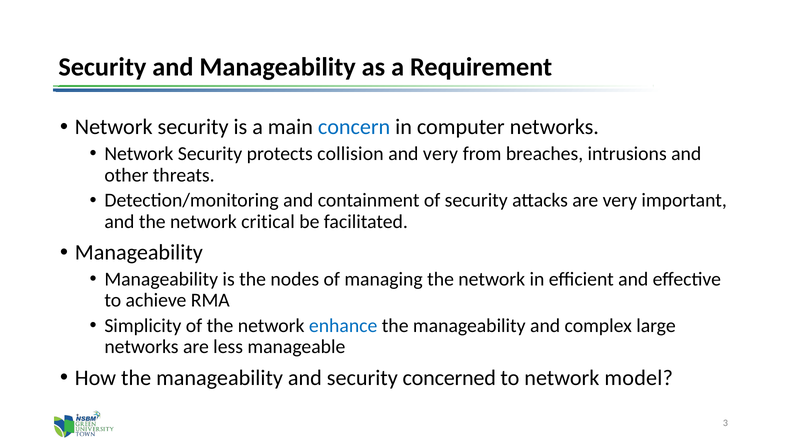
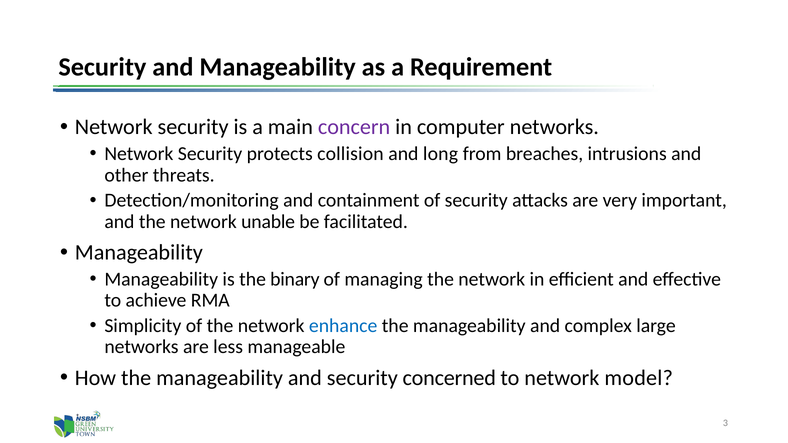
concern colour: blue -> purple
and very: very -> long
critical: critical -> unable
nodes: nodes -> binary
